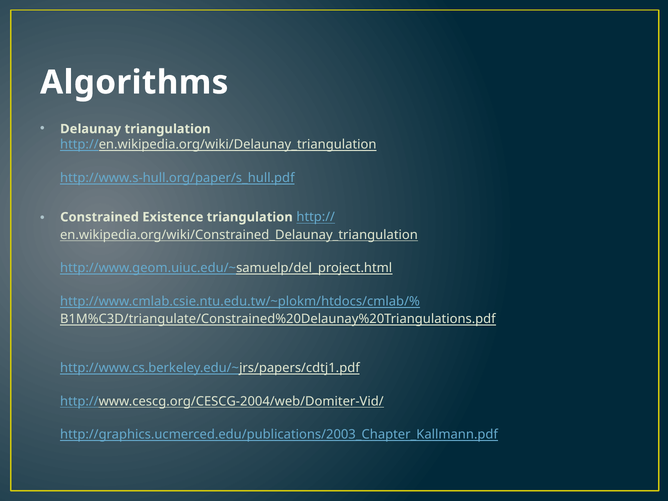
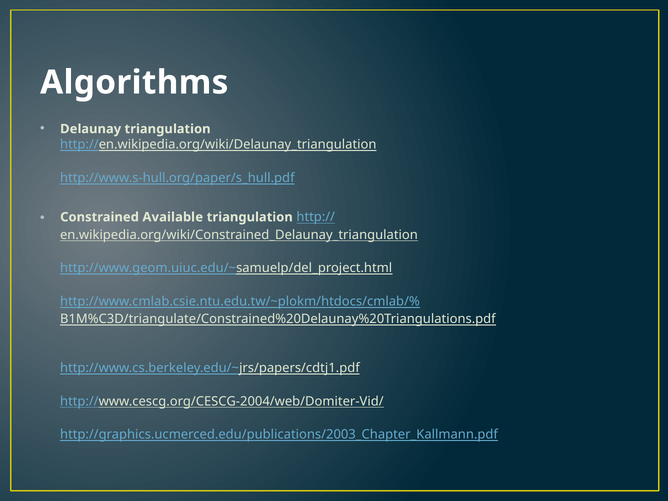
Existence: Existence -> Available
